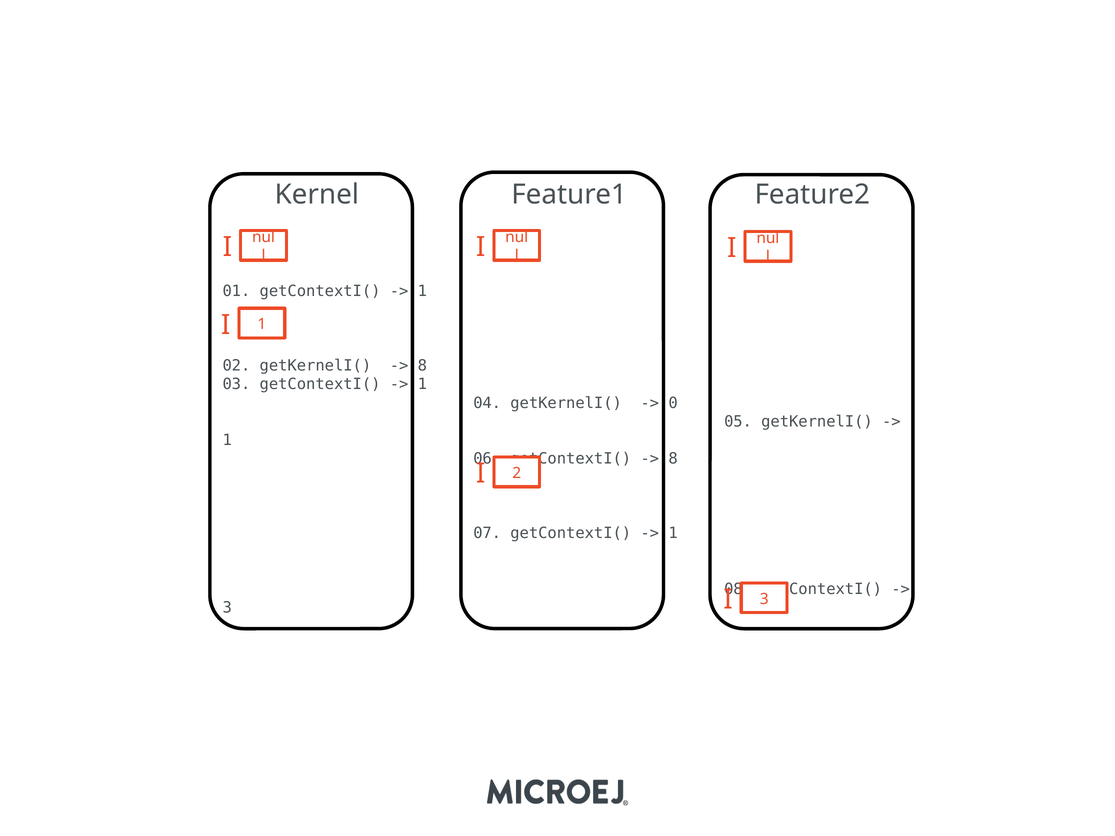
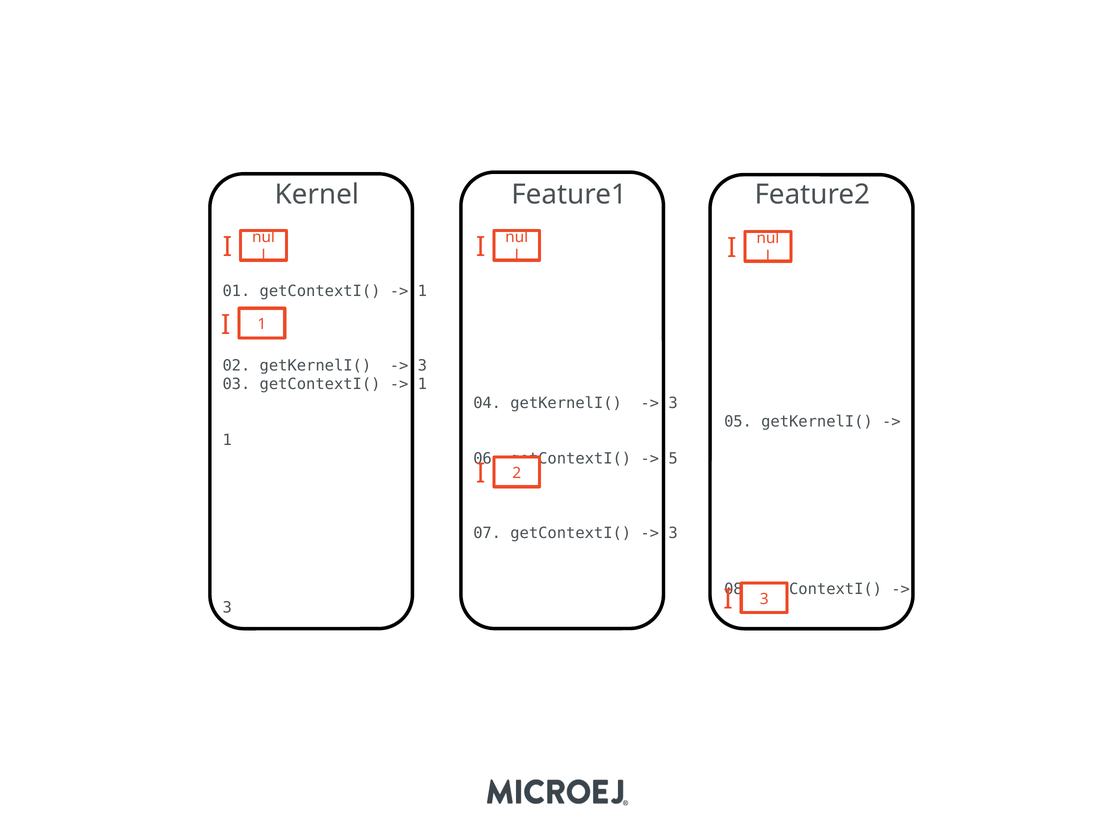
8 at (422, 366): 8 -> 3
0 at (673, 403): 0 -> 3
8 at (673, 459): 8 -> 5
1 at (673, 533): 1 -> 3
